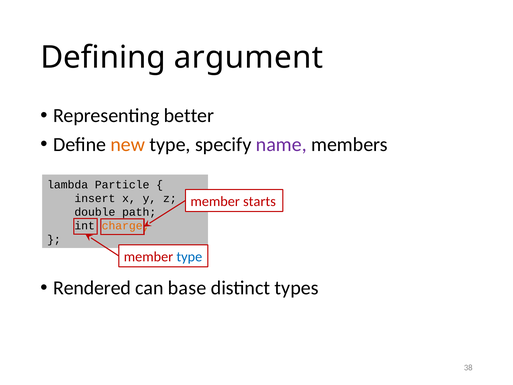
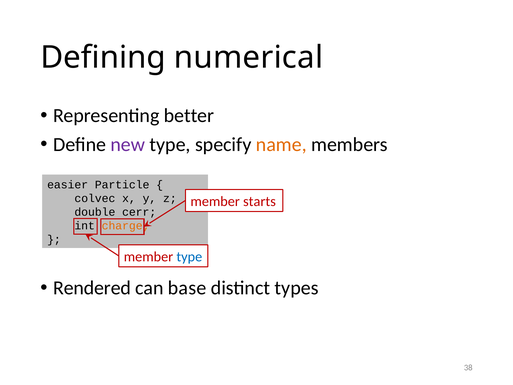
argument: argument -> numerical
new colour: orange -> purple
name colour: purple -> orange
lambda: lambda -> easier
insert: insert -> colvec
path: path -> cerr
